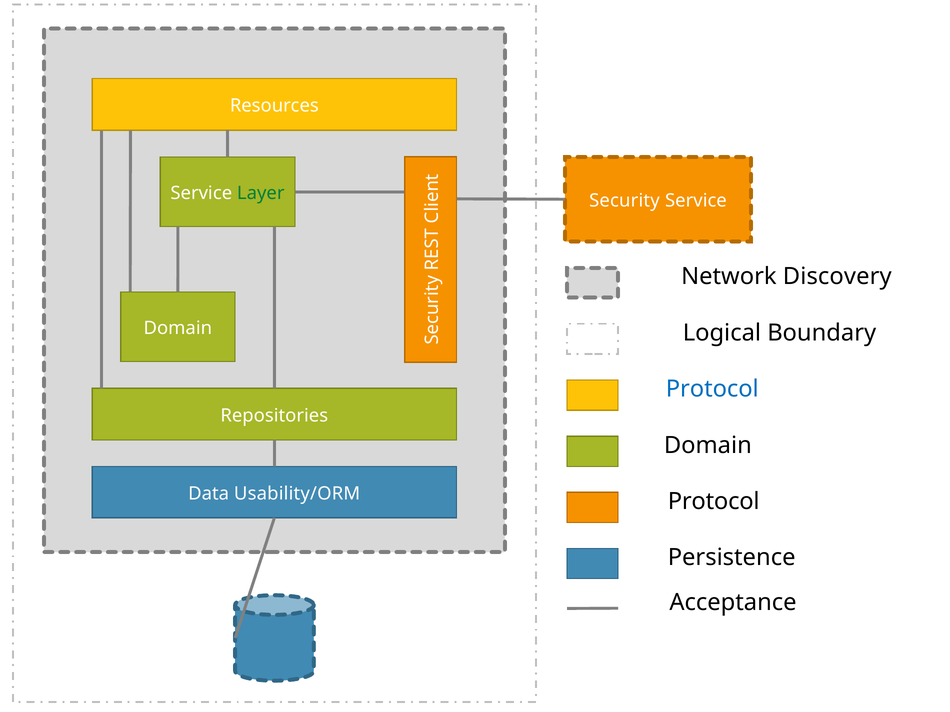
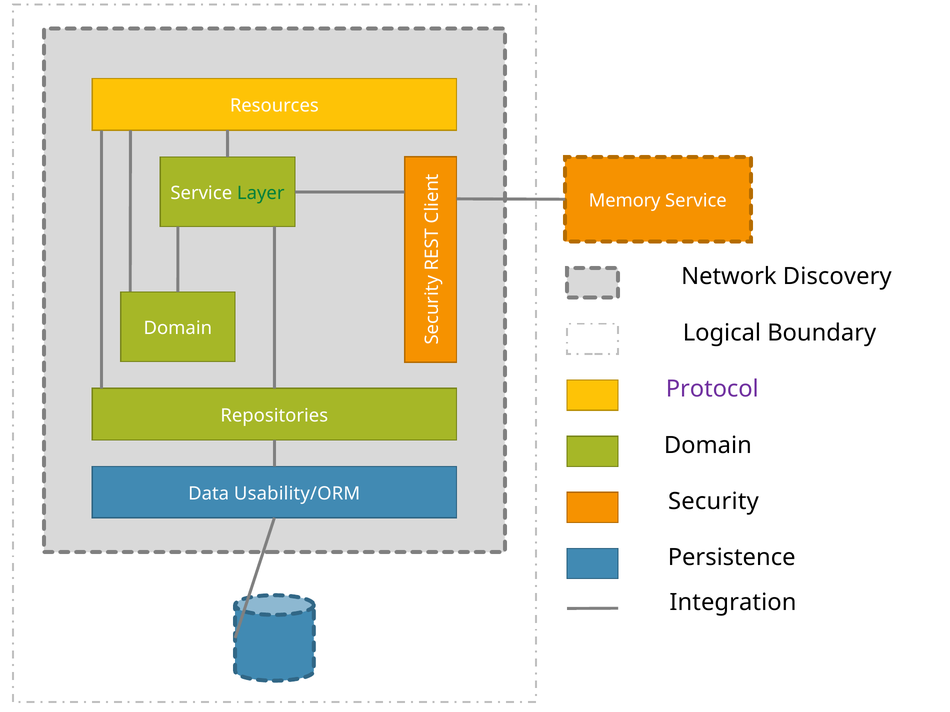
Security: Security -> Memory
Protocol at (712, 389) colour: blue -> purple
Protocol at (714, 502): Protocol -> Security
Acceptance: Acceptance -> Integration
